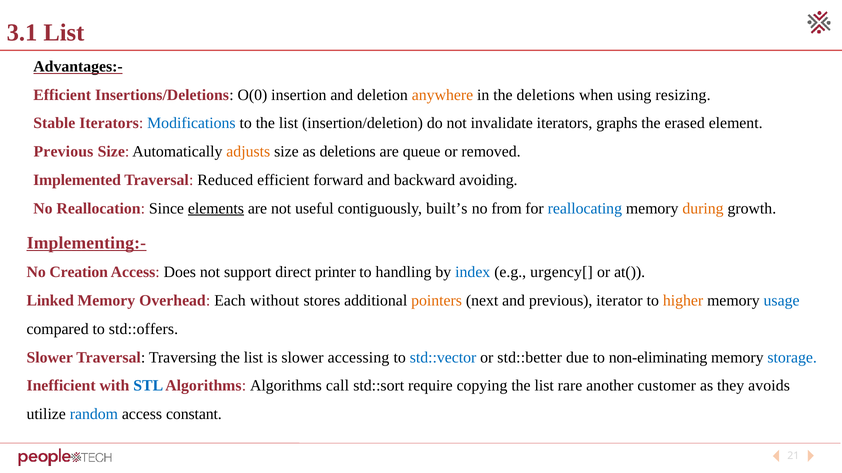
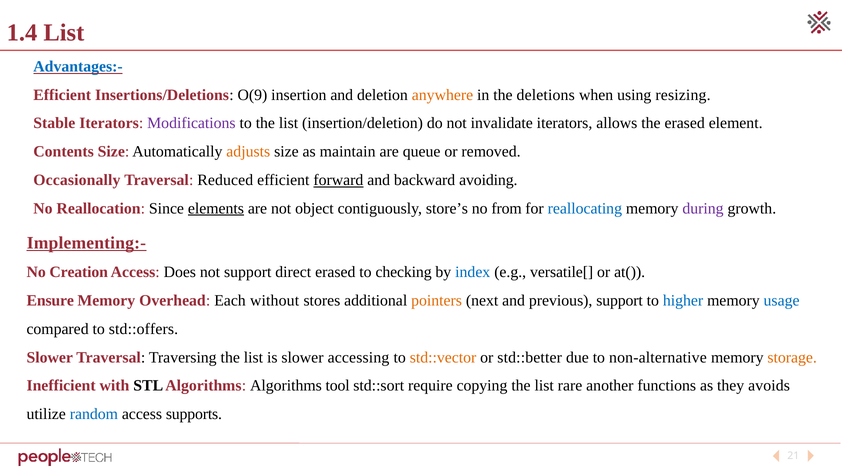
3.1: 3.1 -> 1.4
Advantages:- colour: black -> blue
O(0: O(0 -> O(9
Modifications colour: blue -> purple
graphs: graphs -> allows
Previous at (63, 152): Previous -> Contents
as deletions: deletions -> maintain
Implemented: Implemented -> Occasionally
forward underline: none -> present
useful: useful -> object
built’s: built’s -> store’s
during colour: orange -> purple
direct printer: printer -> erased
handling: handling -> checking
urgency[: urgency[ -> versatile[
Linked: Linked -> Ensure
previous iterator: iterator -> support
higher colour: orange -> blue
std::vector colour: blue -> orange
non-eliminating: non-eliminating -> non-alternative
storage colour: blue -> orange
STL colour: blue -> black
call: call -> tool
customer: customer -> functions
constant: constant -> supports
